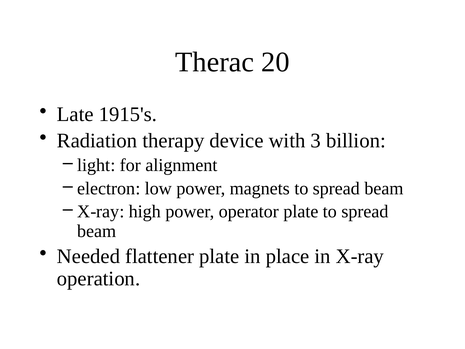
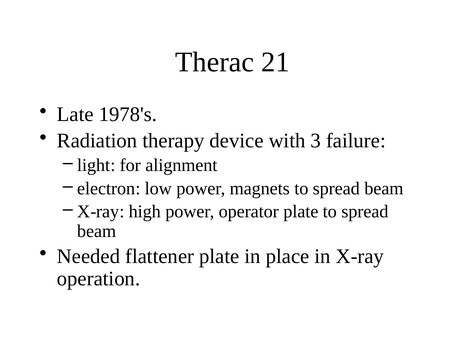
20: 20 -> 21
1915's: 1915's -> 1978's
billion: billion -> failure
